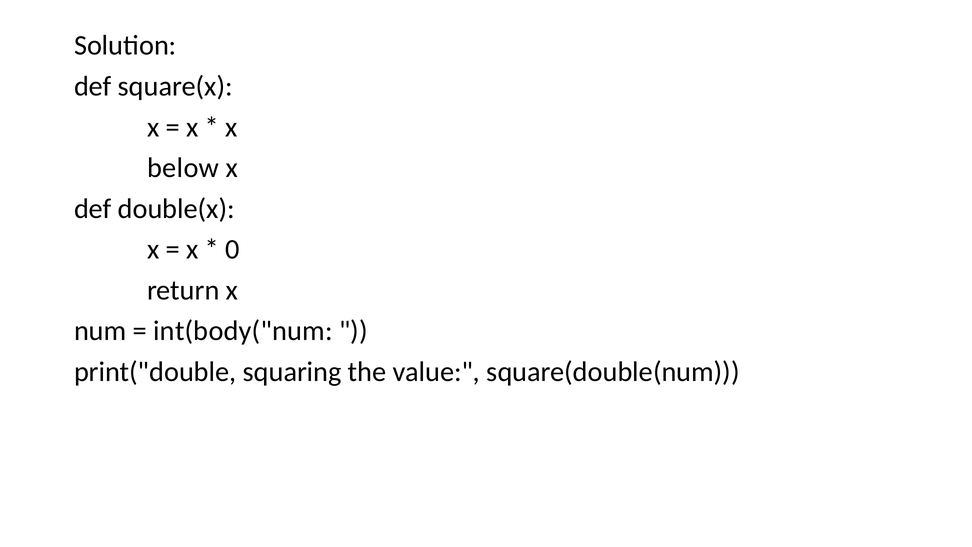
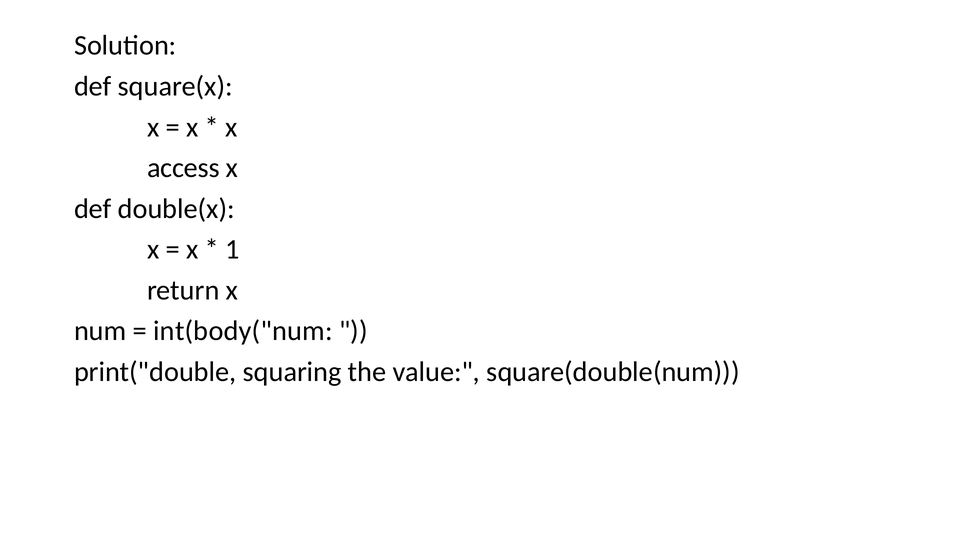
below: below -> access
0: 0 -> 1
